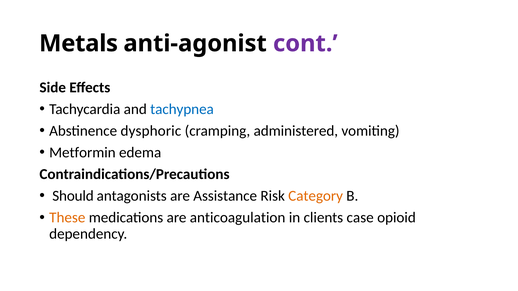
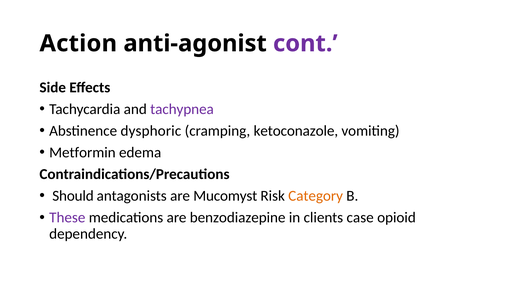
Metals: Metals -> Action
tachypnea colour: blue -> purple
administered: administered -> ketoconazole
Assistance: Assistance -> Mucomyst
These colour: orange -> purple
anticoagulation: anticoagulation -> benzodiazepine
